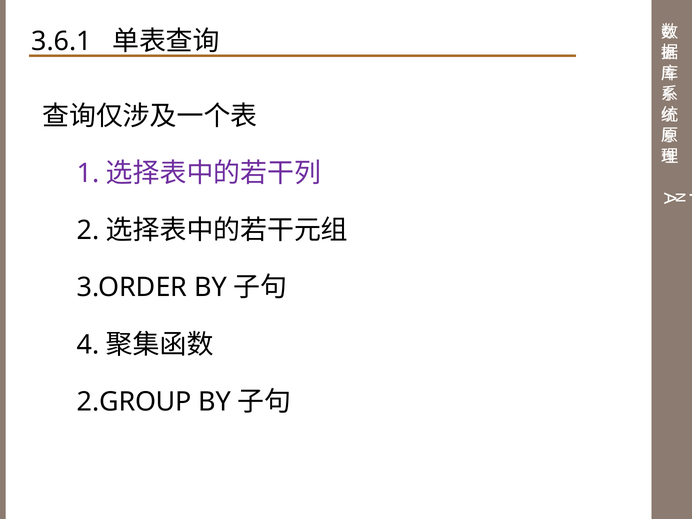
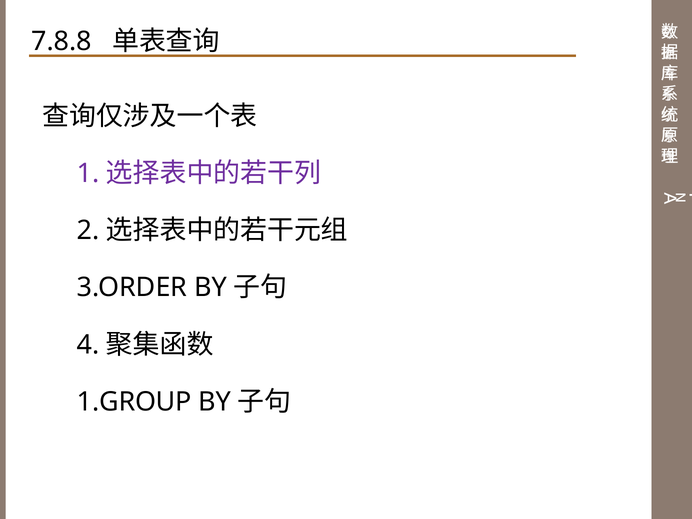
3.6.1: 3.6.1 -> 7.8.8
2.GROUP: 2.GROUP -> 1.GROUP
